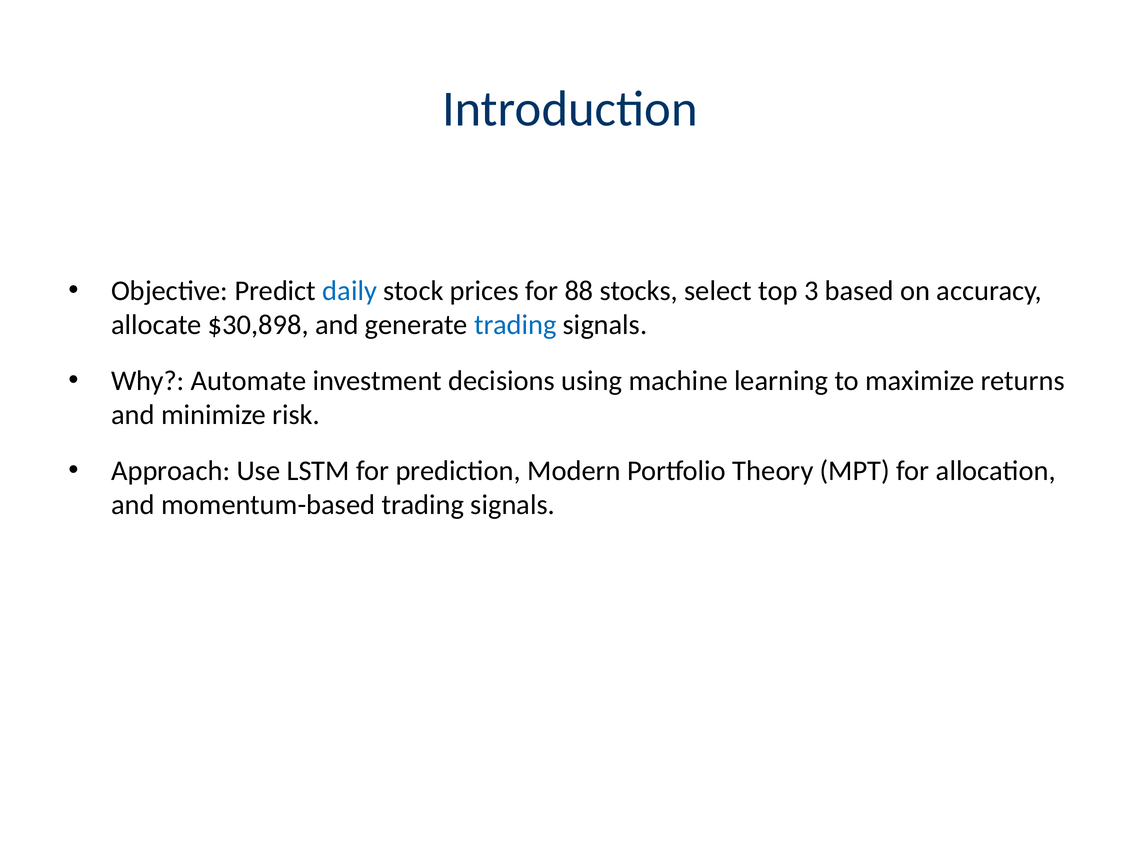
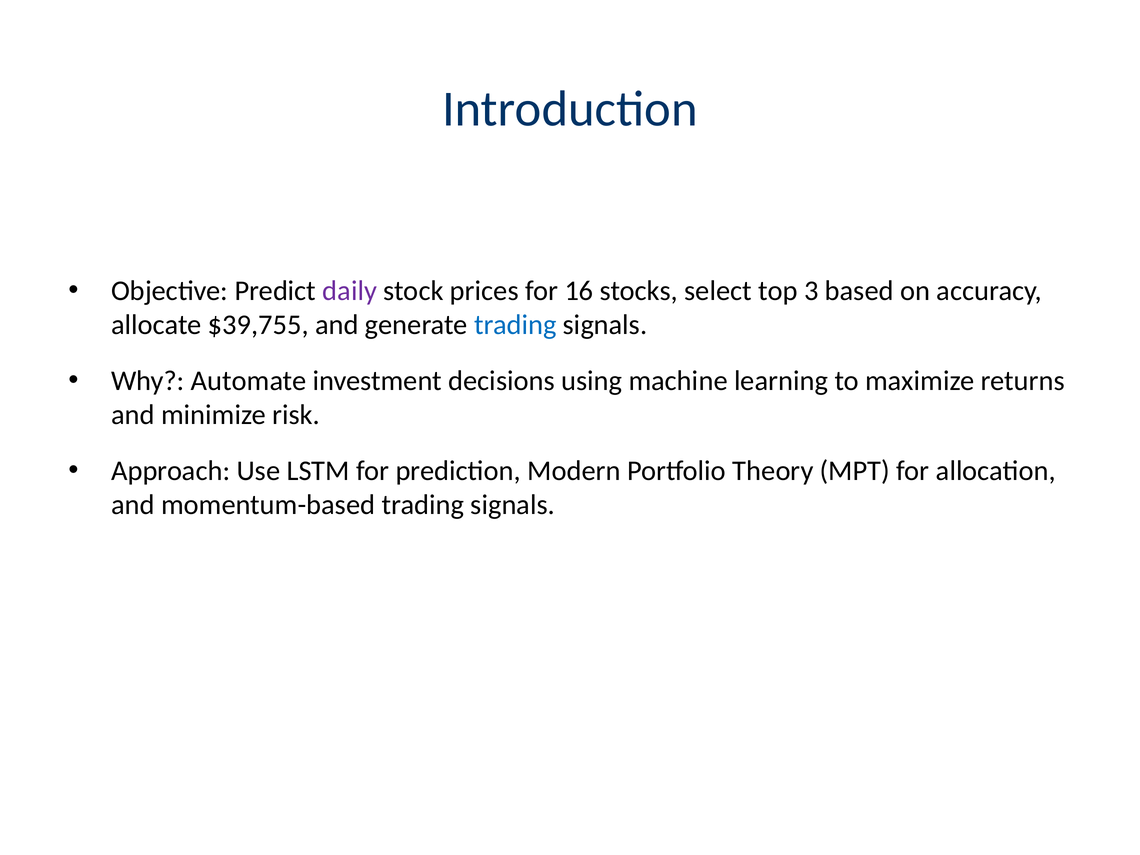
daily colour: blue -> purple
88: 88 -> 16
$30,898: $30,898 -> $39,755
